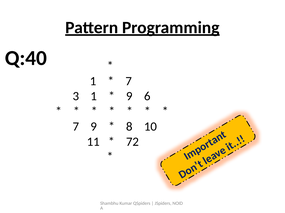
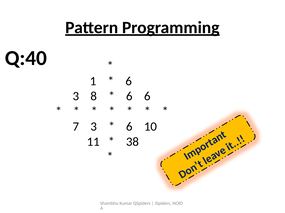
7 at (129, 81): 7 -> 6
3 1: 1 -> 8
9 at (129, 97): 9 -> 6
7 9: 9 -> 3
8 at (129, 127): 8 -> 6
72: 72 -> 38
